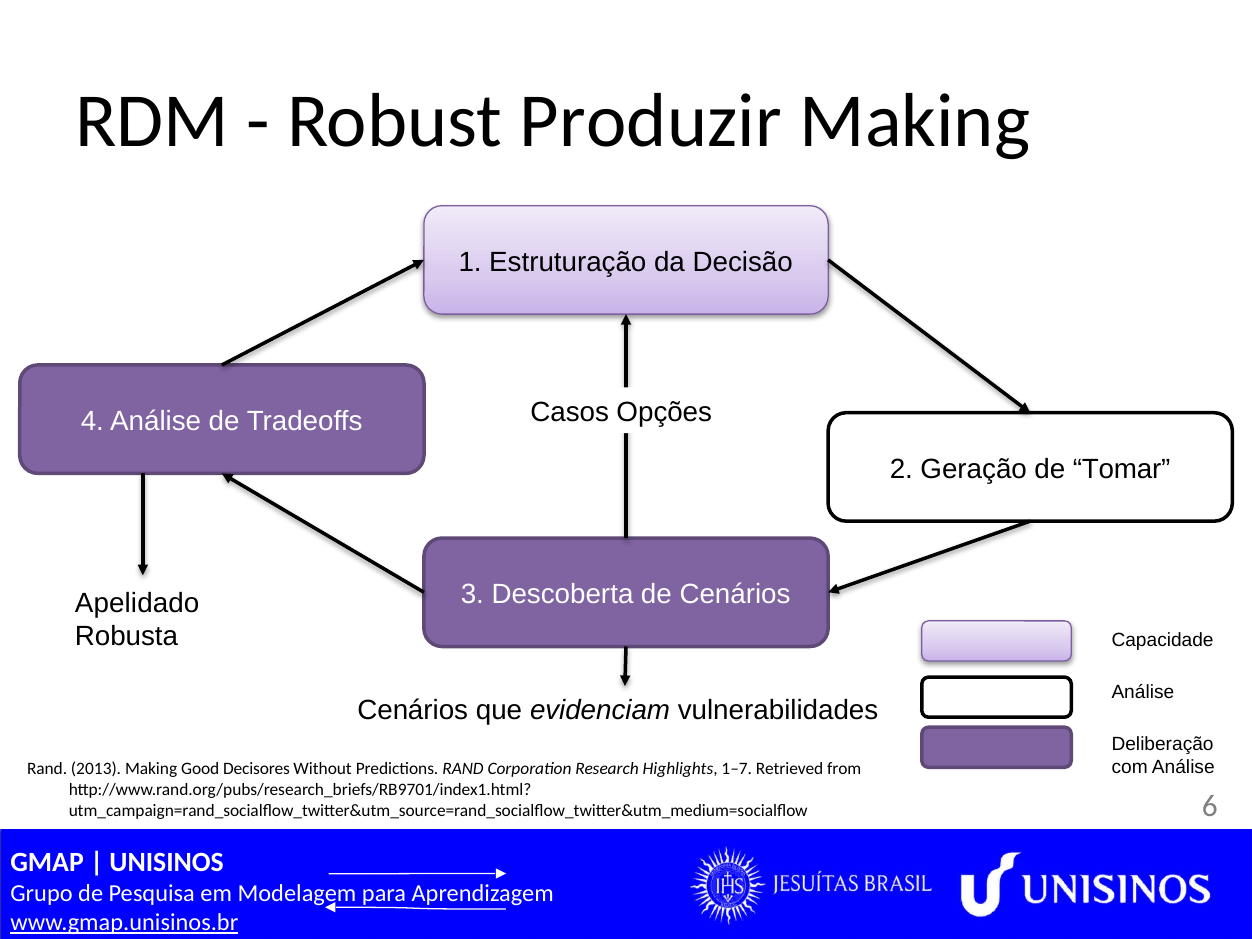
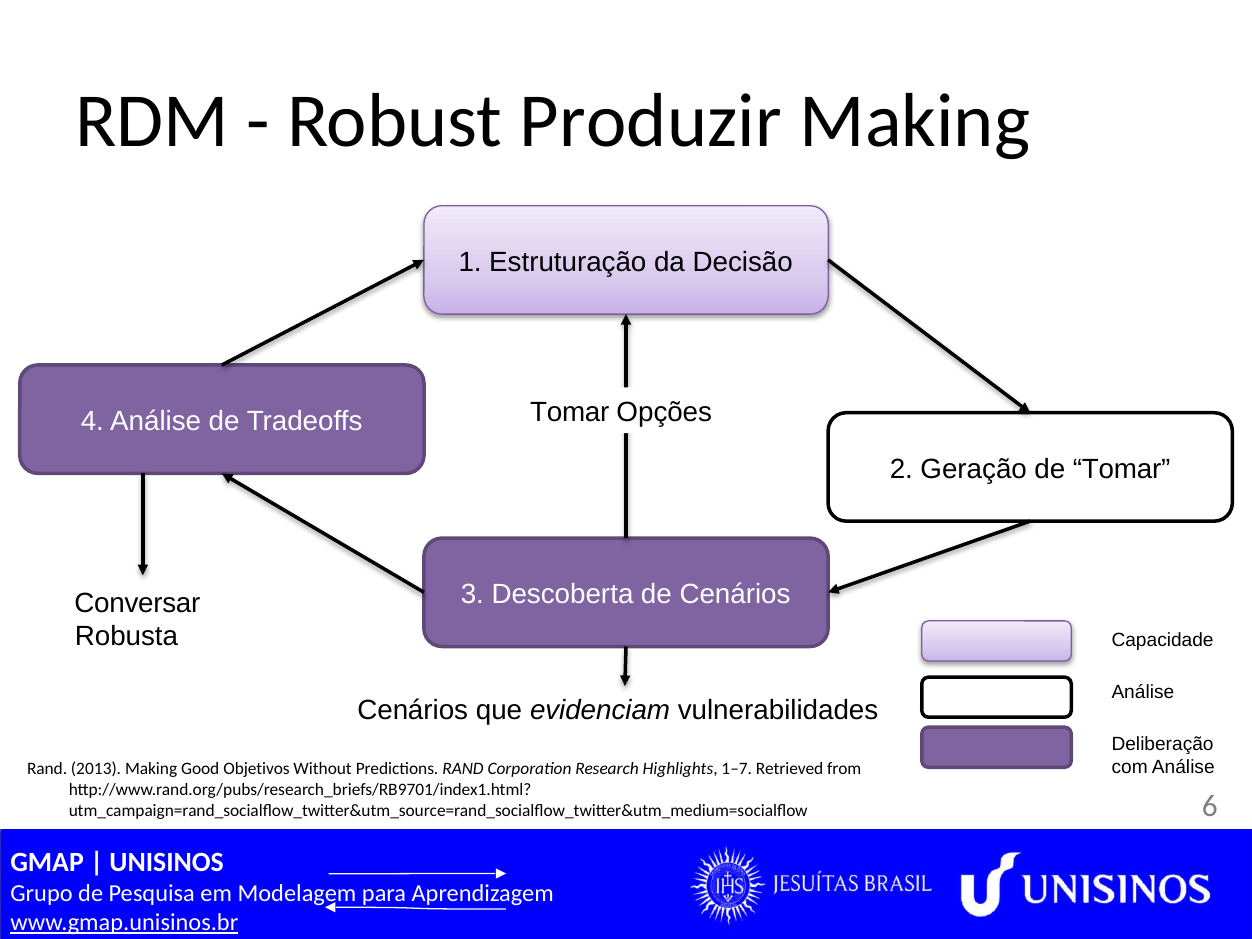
Casos at (570, 412): Casos -> Tomar
Apelidado: Apelidado -> Conversar
Decisores: Decisores -> Objetivos
